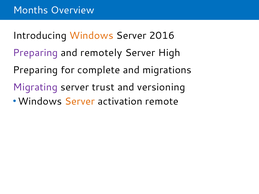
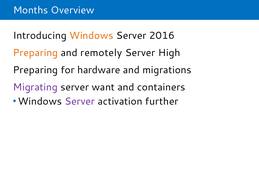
Preparing at (35, 53) colour: purple -> orange
complete: complete -> hardware
trust: trust -> want
versioning: versioning -> containers
Server at (80, 102) colour: orange -> purple
remote: remote -> further
